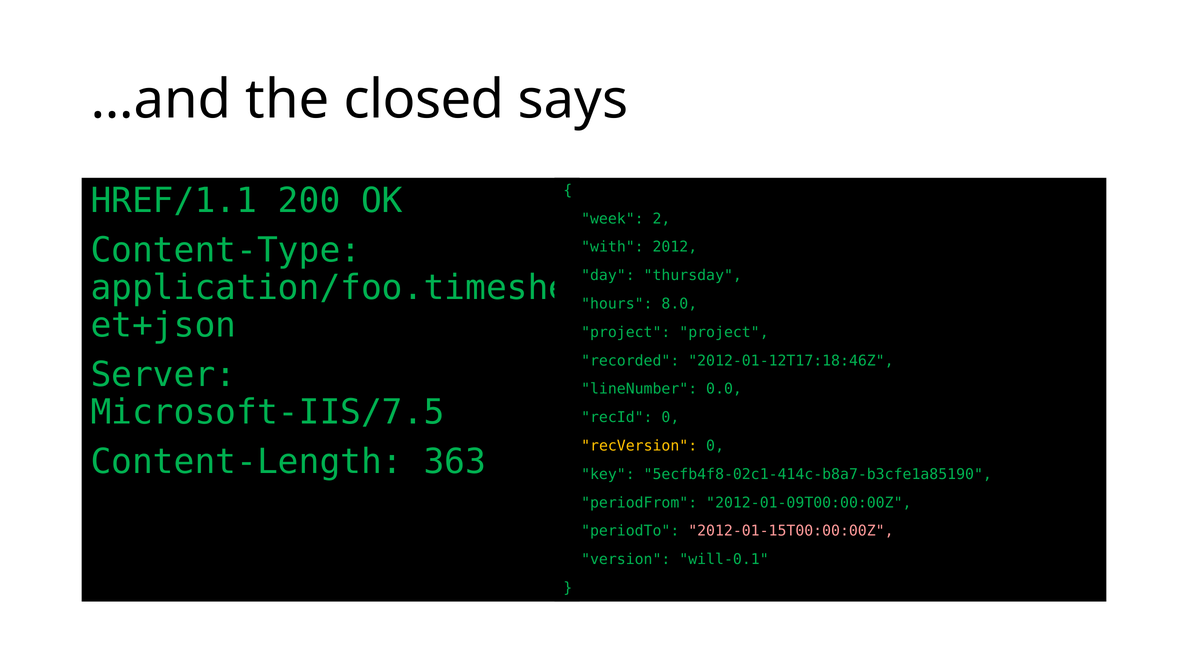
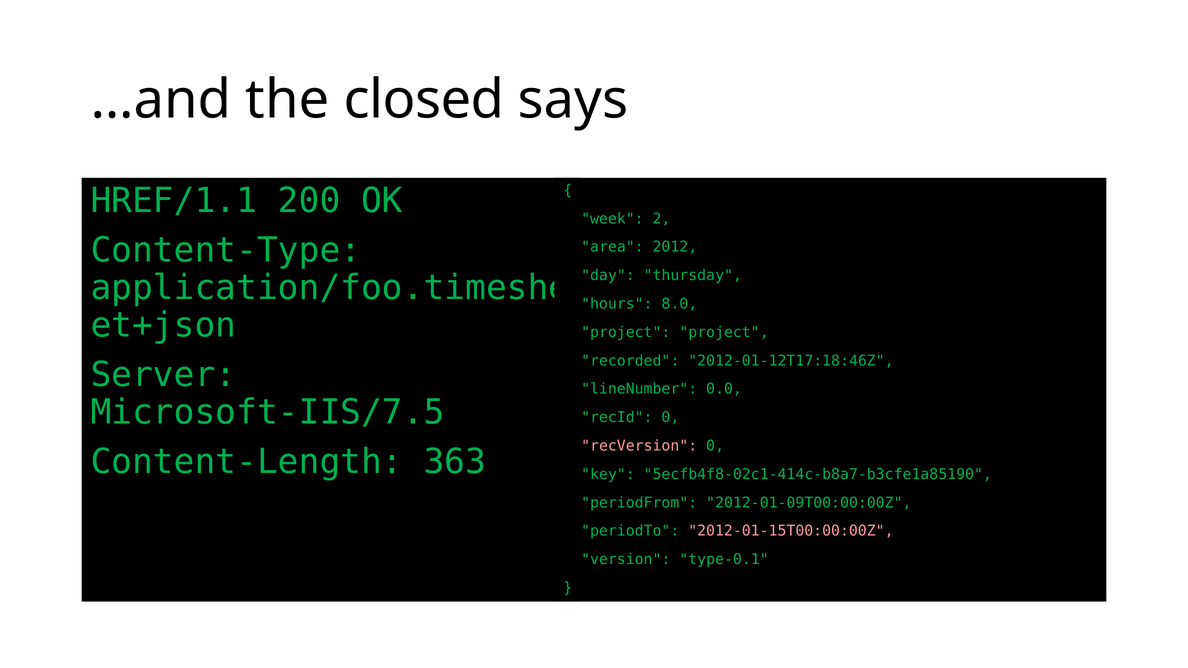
with: with -> area
recVersion colour: yellow -> pink
will-0.1: will-0.1 -> type-0.1
